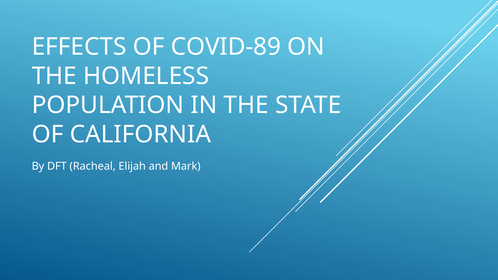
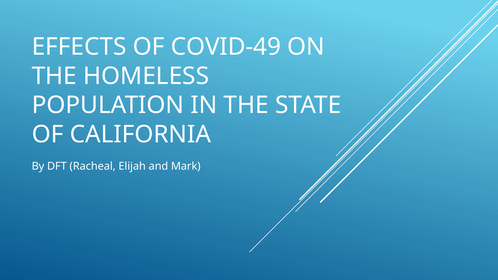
COVID-89: COVID-89 -> COVID-49
